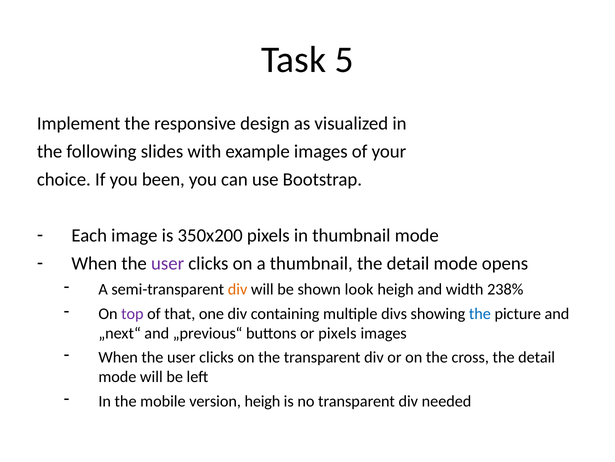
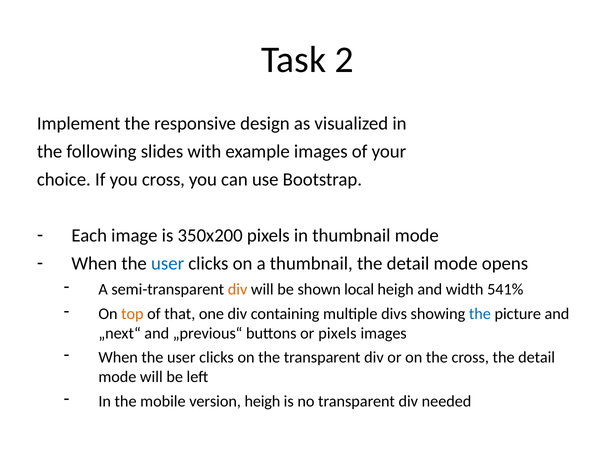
5: 5 -> 2
you been: been -> cross
user at (168, 263) colour: purple -> blue
look: look -> local
238%: 238% -> 541%
top colour: purple -> orange
